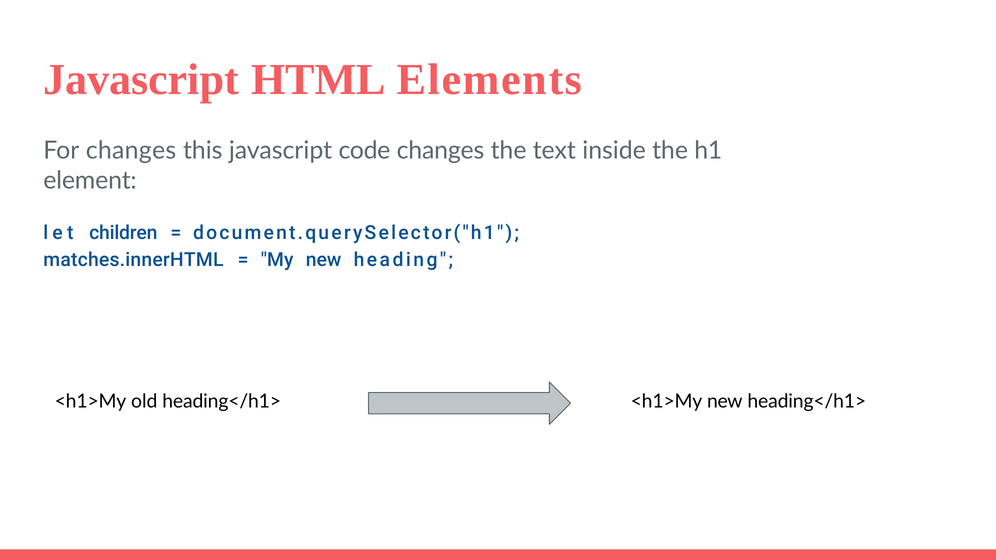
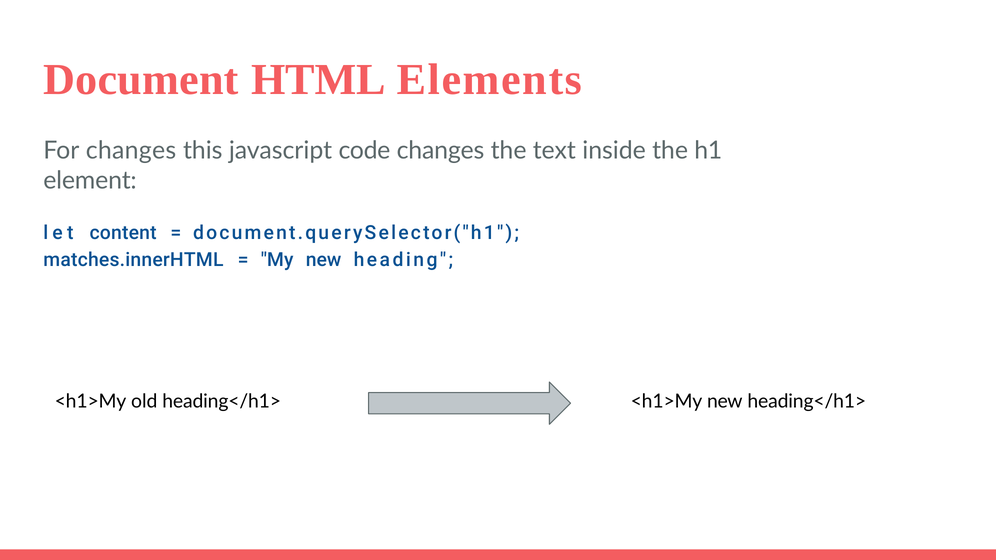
Javascript at (141, 80): Javascript -> Document
children: children -> content
